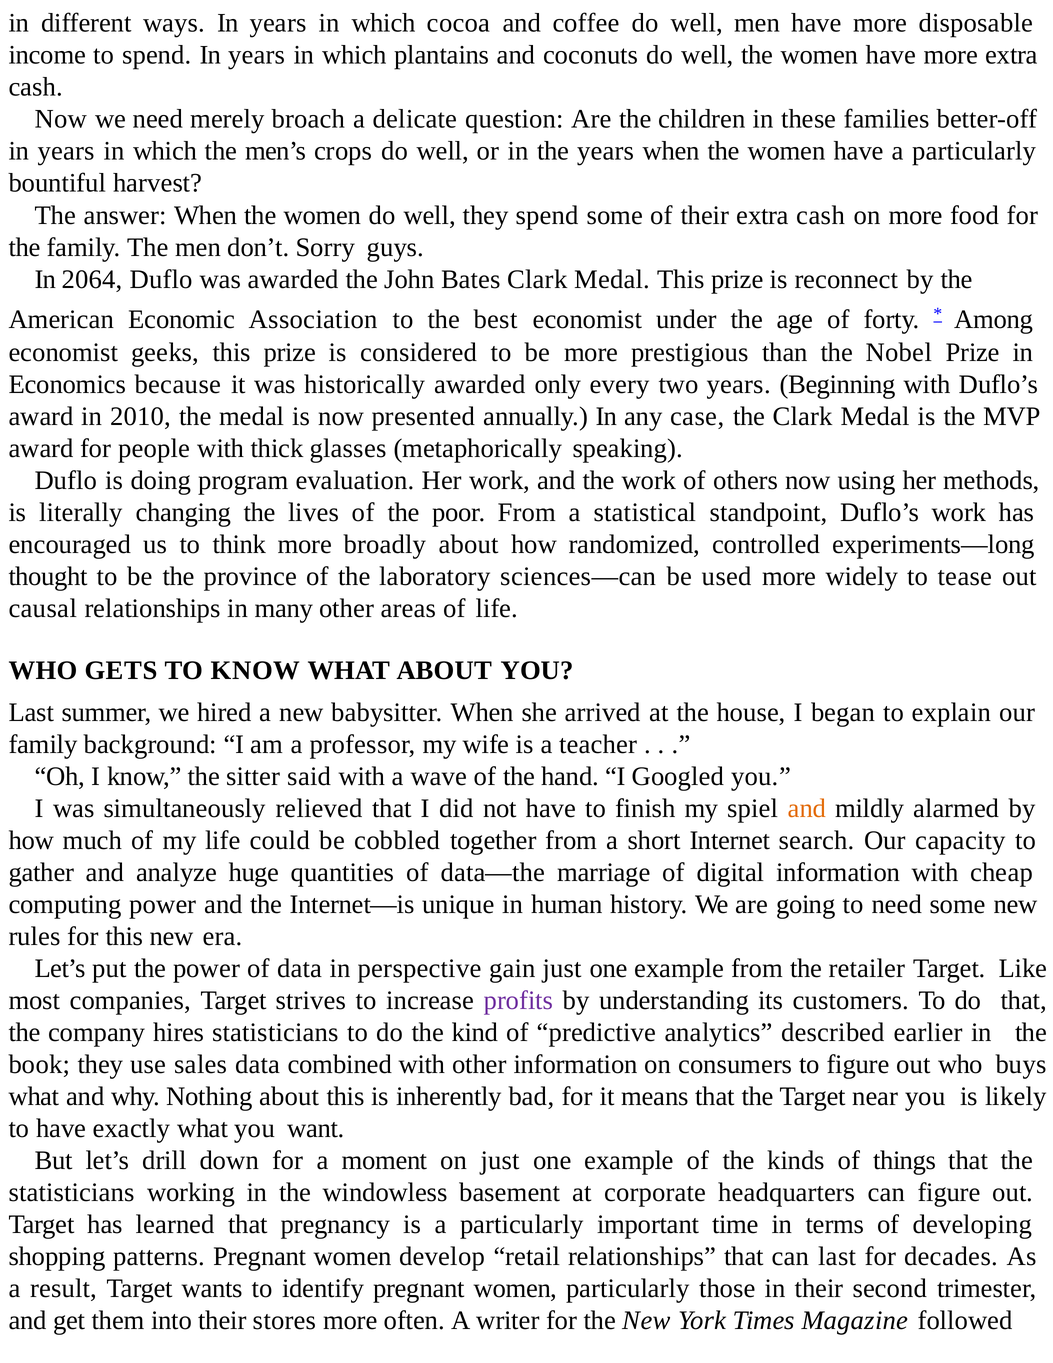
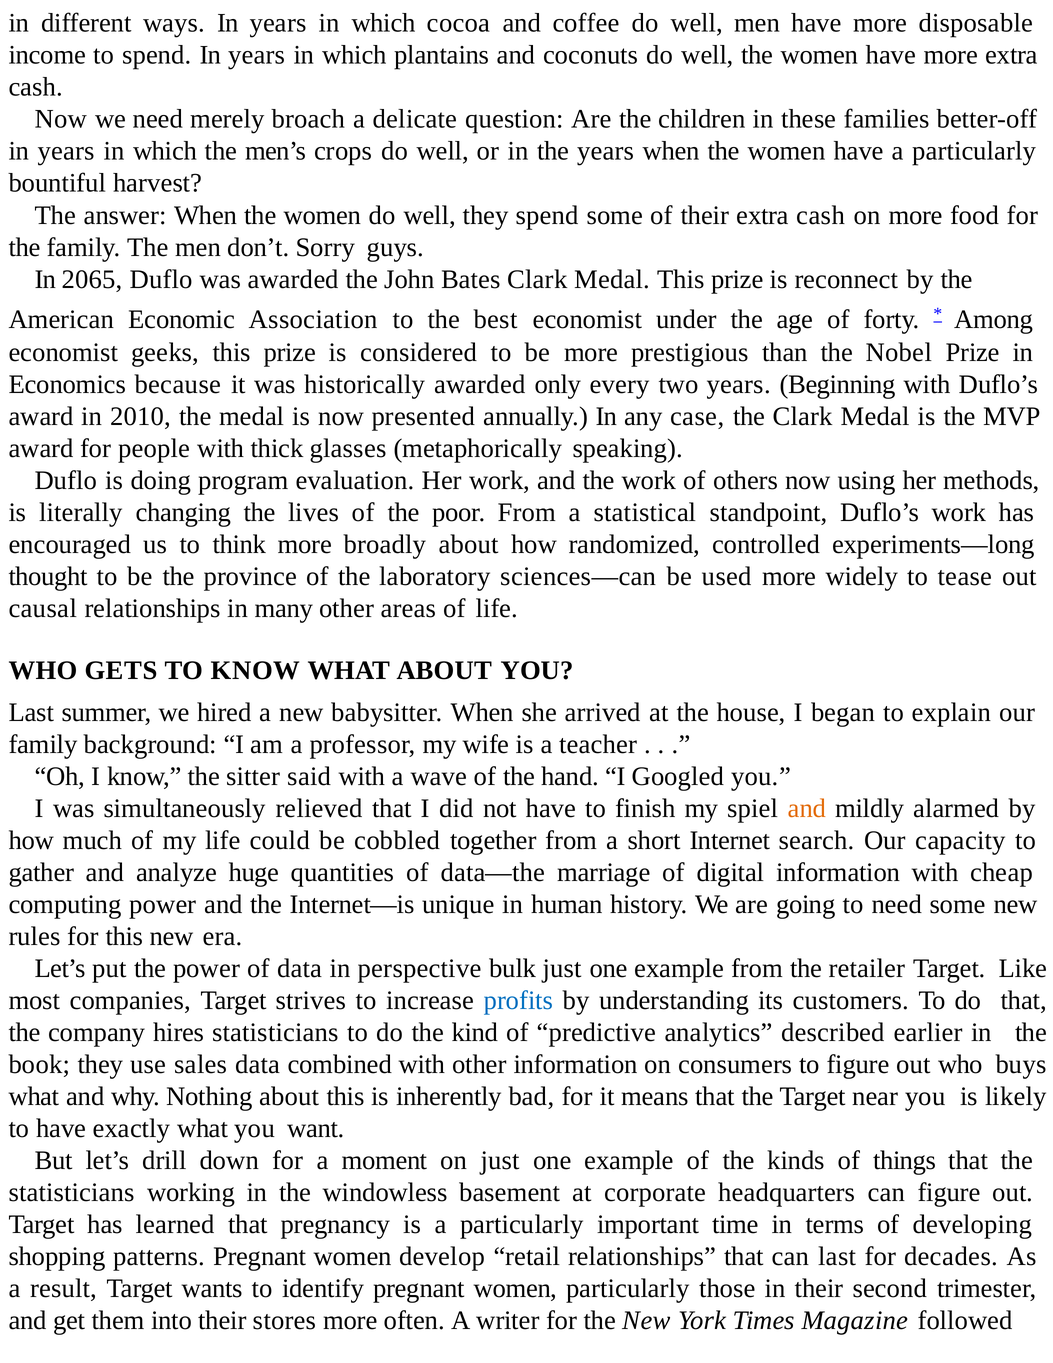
2064: 2064 -> 2065
gain: gain -> bulk
profits colour: purple -> blue
